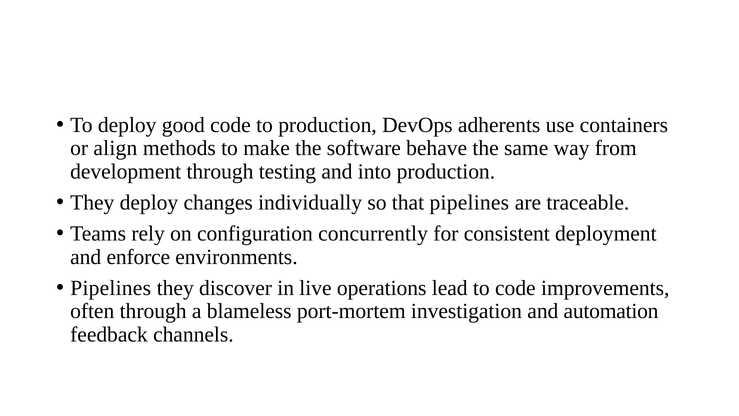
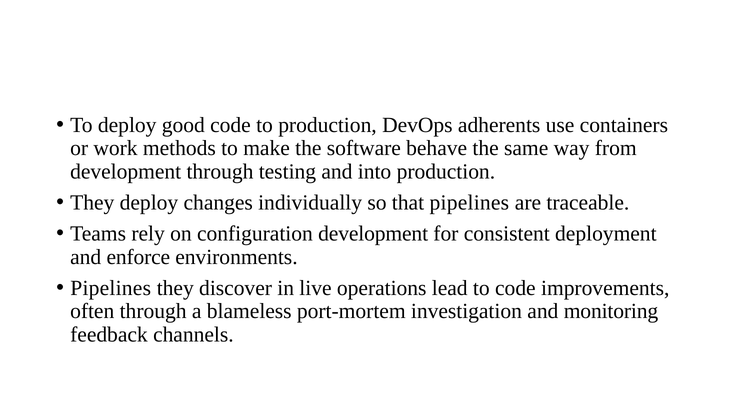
align: align -> work
configuration concurrently: concurrently -> development
automation: automation -> monitoring
